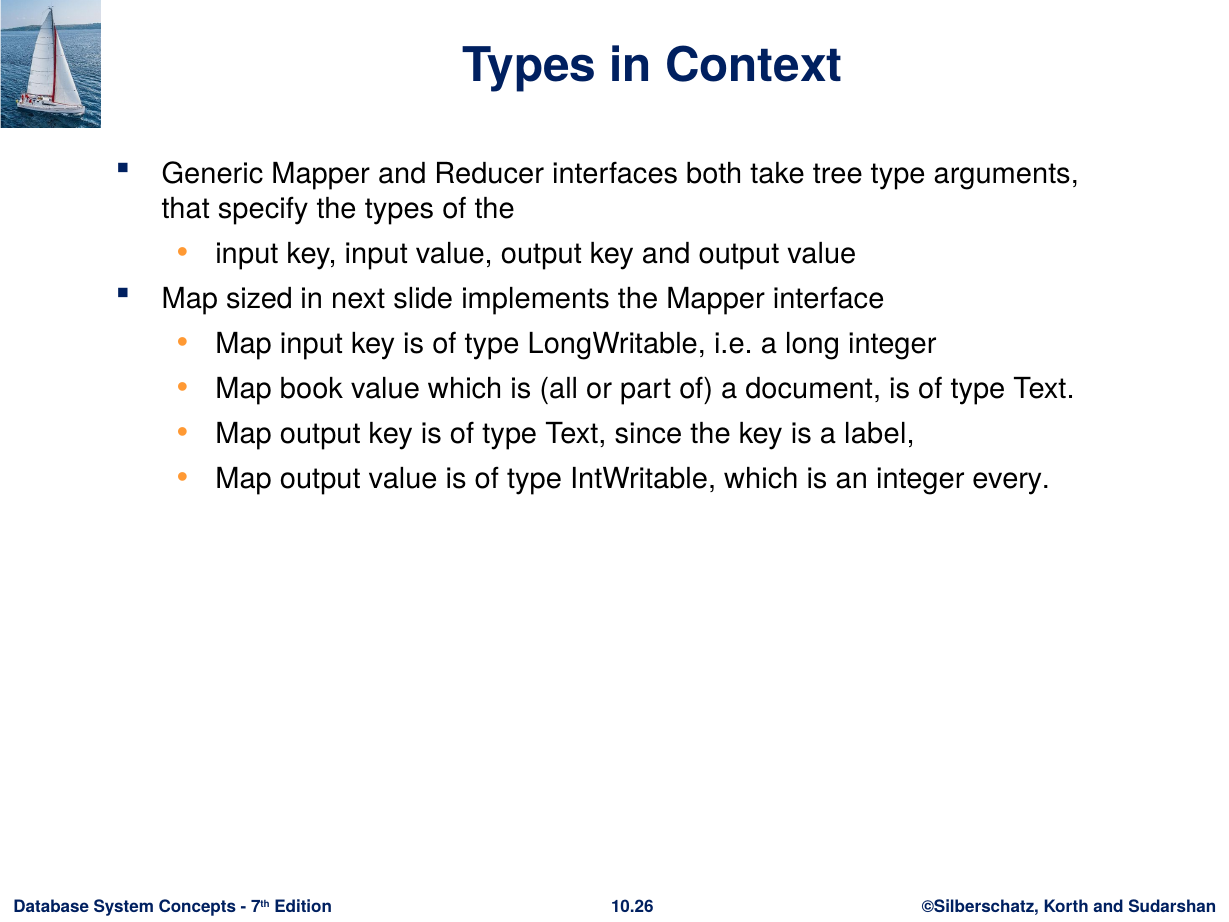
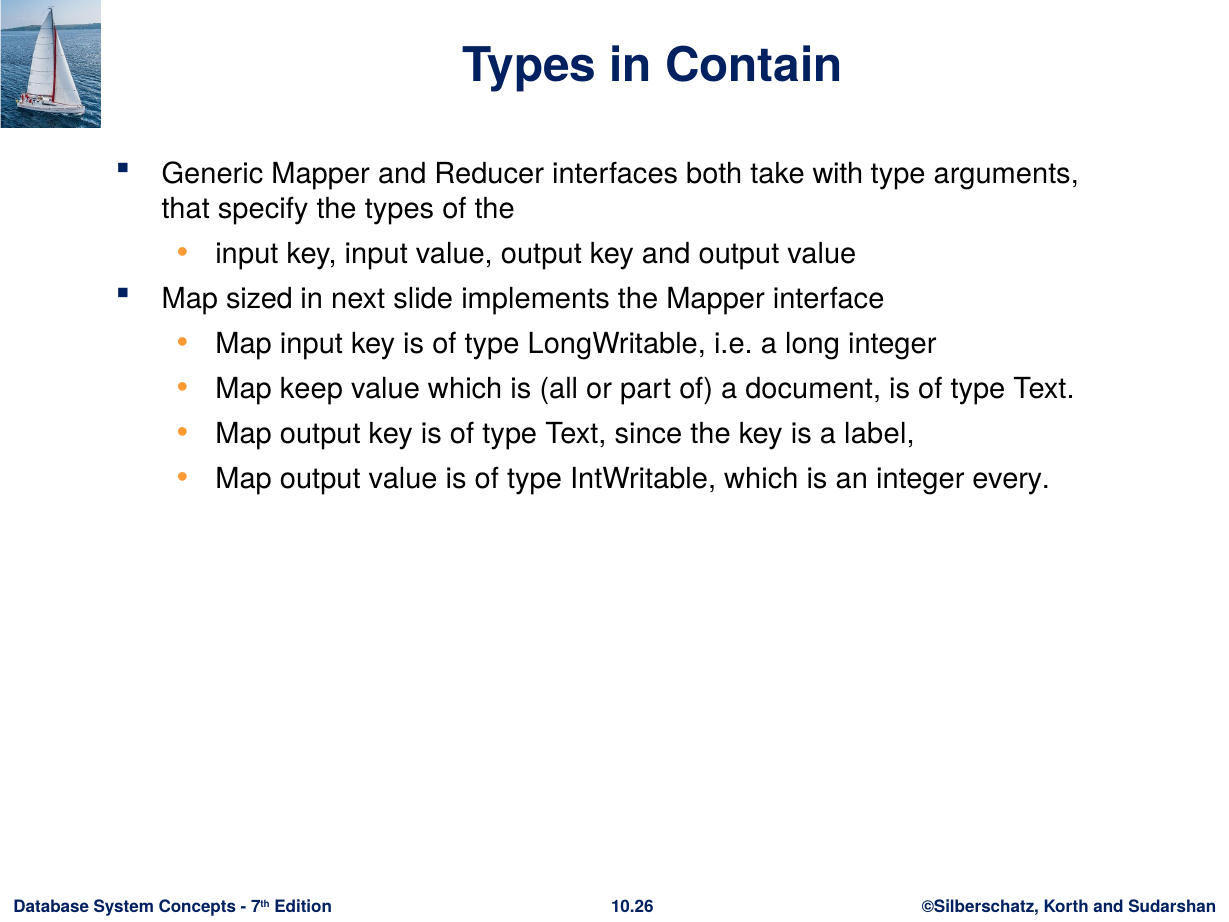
Context: Context -> Contain
tree: tree -> with
book: book -> keep
